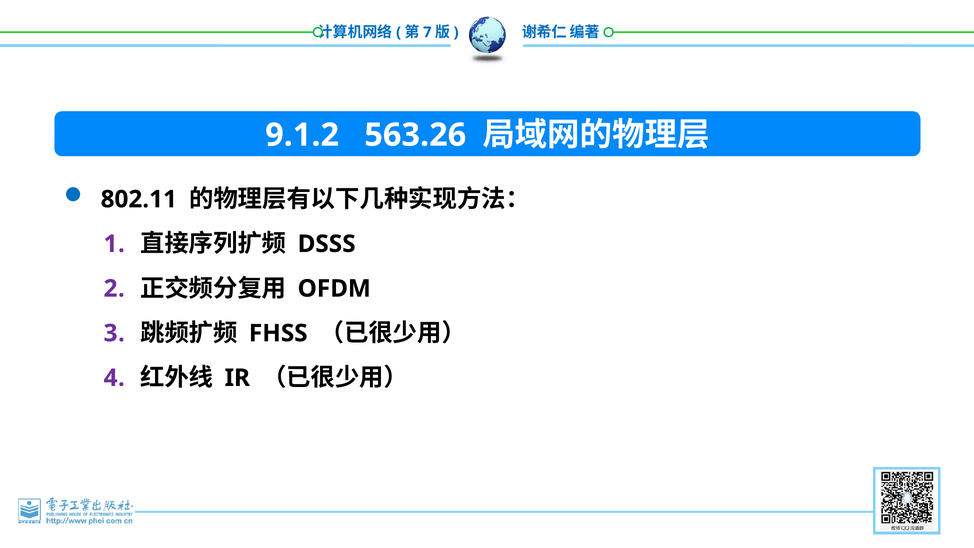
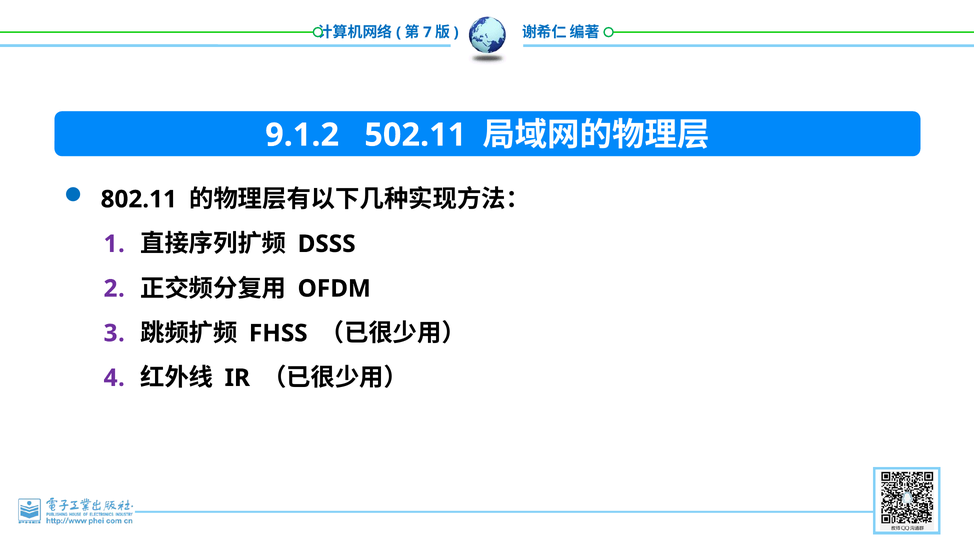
563.26: 563.26 -> 502.11
